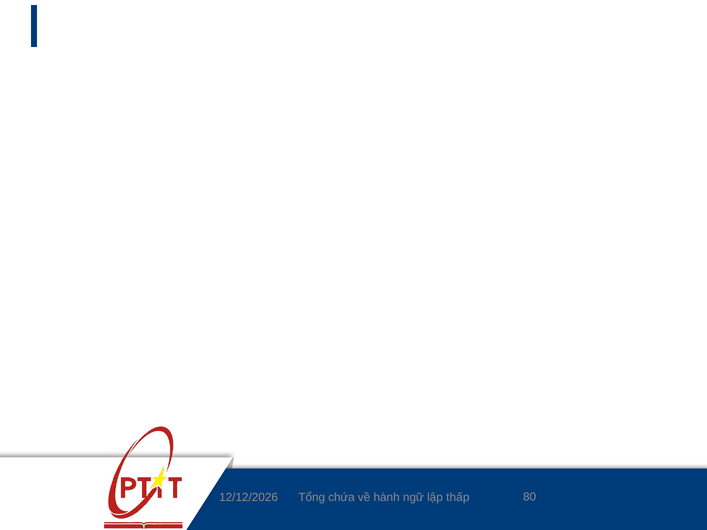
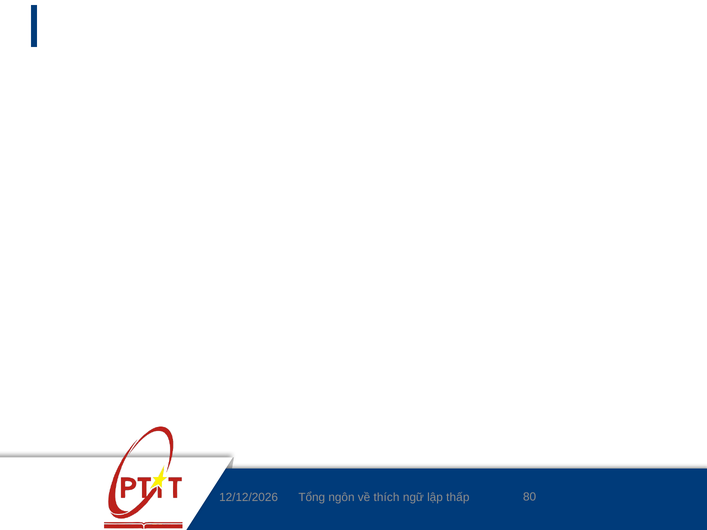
chứa: chứa -> ngôn
hành: hành -> thích
